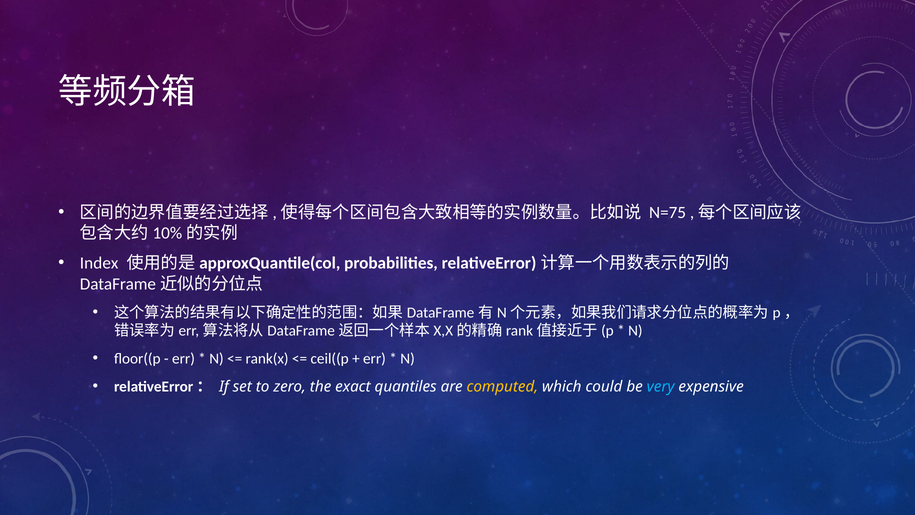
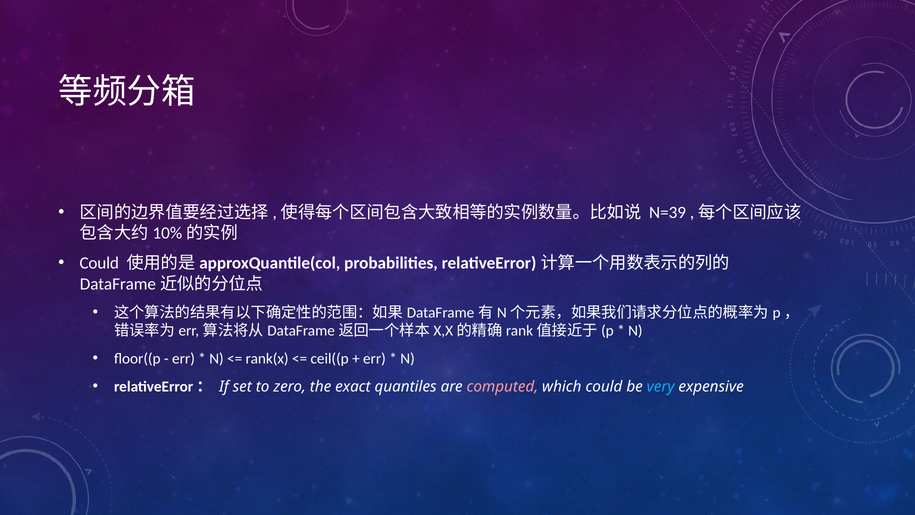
N=75: N=75 -> N=39
Index at (99, 263): Index -> Could
computed colour: yellow -> pink
